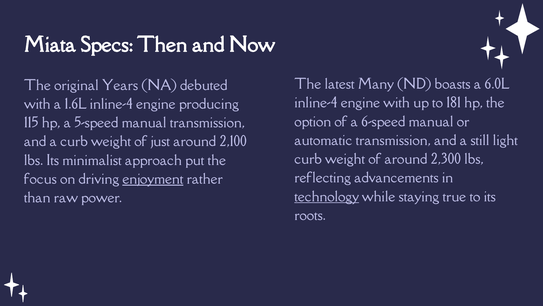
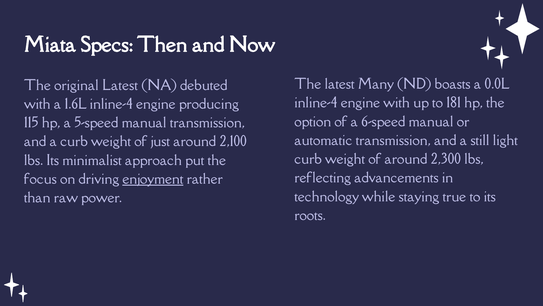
6.0L: 6.0L -> 0.0L
original Years: Years -> Latest
technology underline: present -> none
